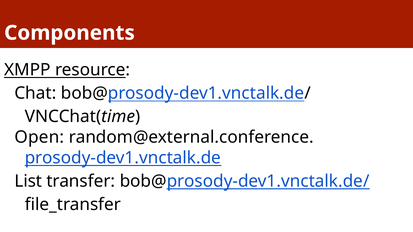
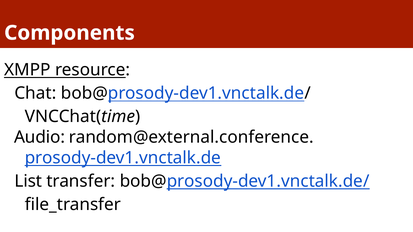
Open: Open -> Audio
